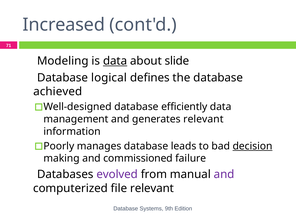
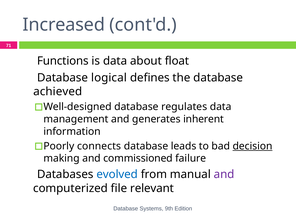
Modeling: Modeling -> Functions
data at (115, 61) underline: present -> none
slide: slide -> float
efficiently: efficiently -> regulates
generates relevant: relevant -> inherent
manages: manages -> connects
evolved colour: purple -> blue
